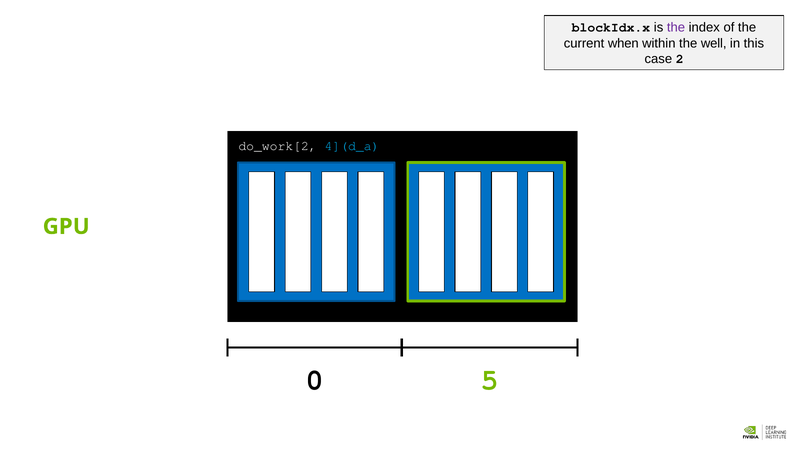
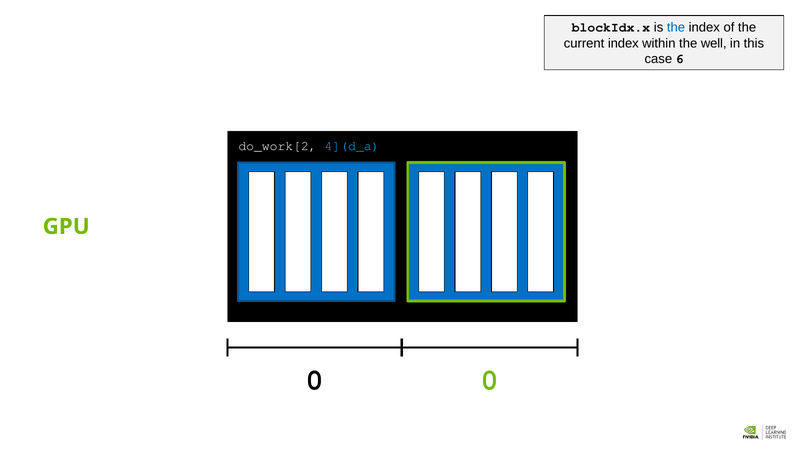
the at (676, 28) colour: purple -> blue
current when: when -> index
2: 2 -> 6
0 5: 5 -> 0
